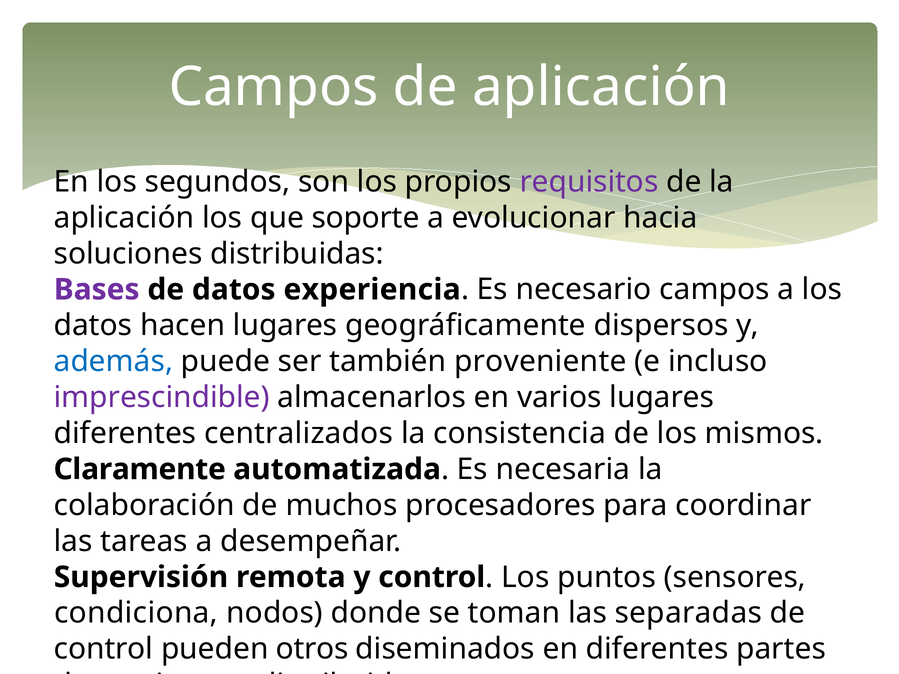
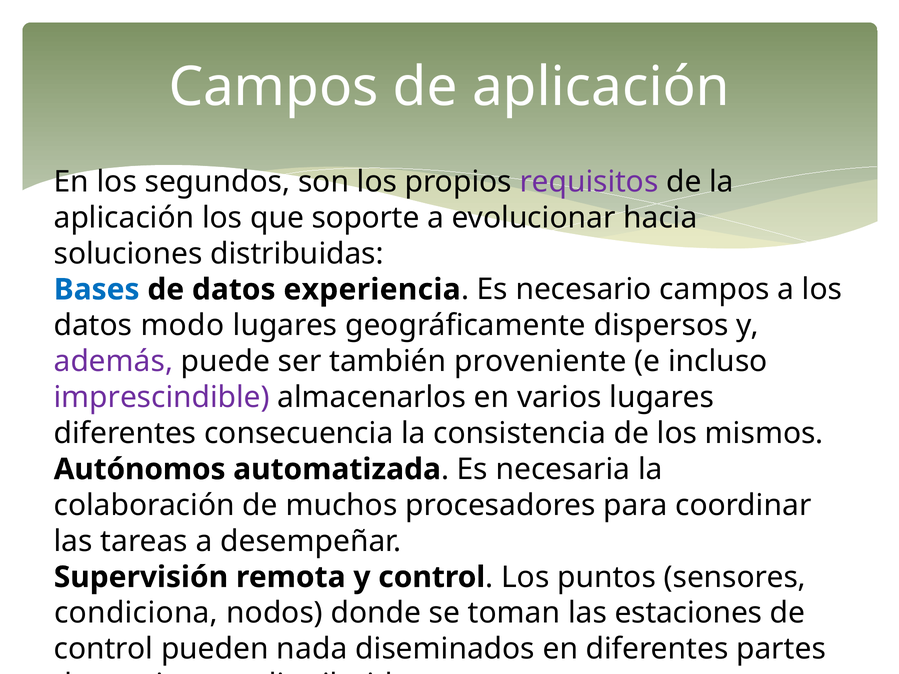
Bases colour: purple -> blue
hacen: hacen -> modo
además colour: blue -> purple
centralizados: centralizados -> consecuencia
Claramente: Claramente -> Autónomos
separadas: separadas -> estaciones
otros: otros -> nada
